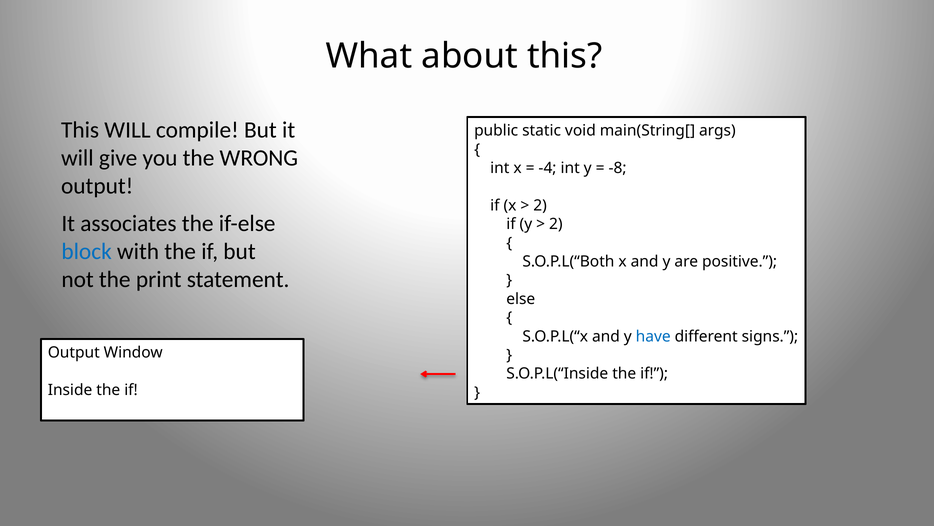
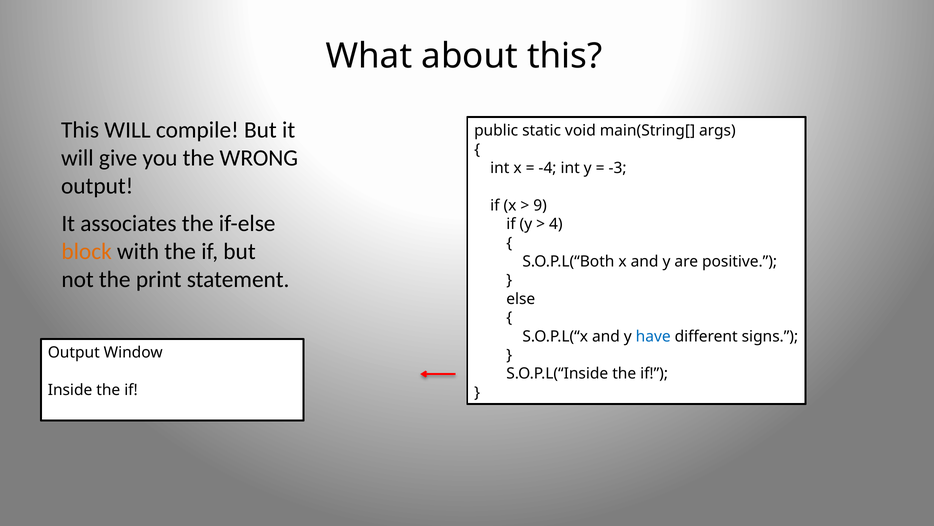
-8: -8 -> -3
2 at (540, 205): 2 -> 9
2 at (556, 224): 2 -> 4
block colour: blue -> orange
